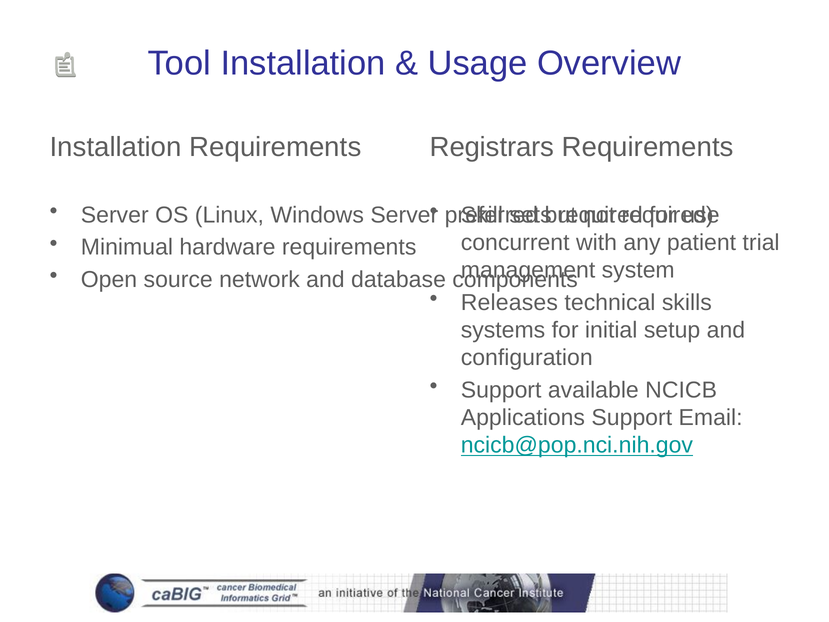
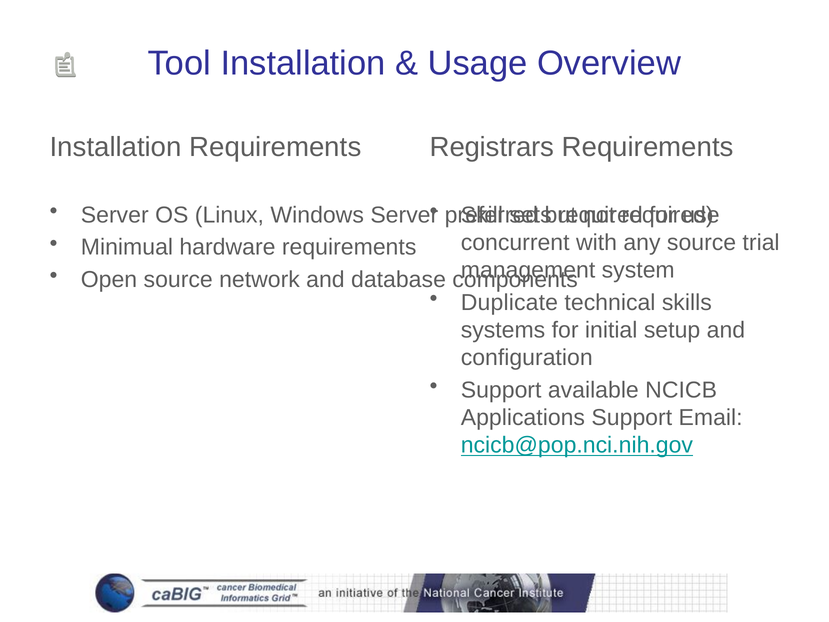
any patient: patient -> source
Releases: Releases -> Duplicate
